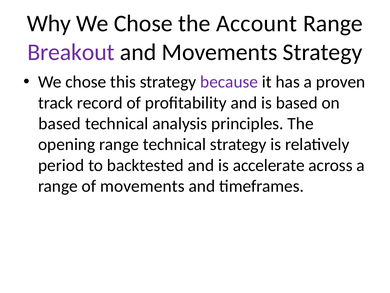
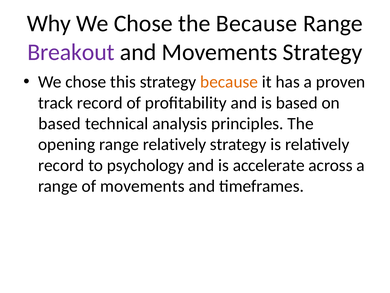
the Account: Account -> Because
because at (229, 82) colour: purple -> orange
range technical: technical -> relatively
period at (61, 165): period -> record
backtested: backtested -> psychology
